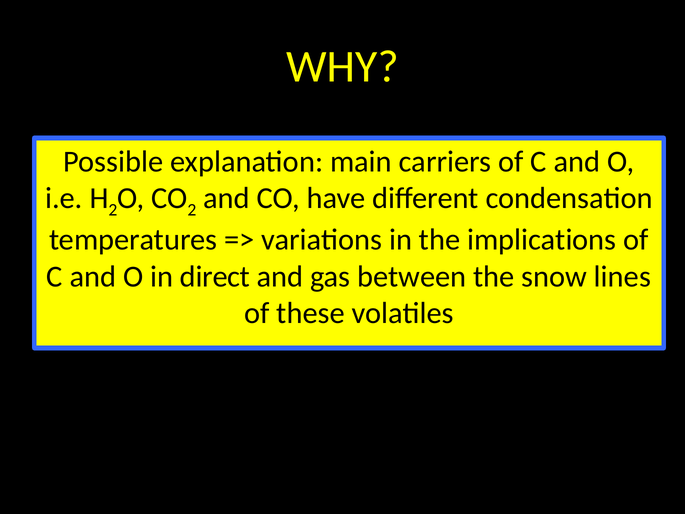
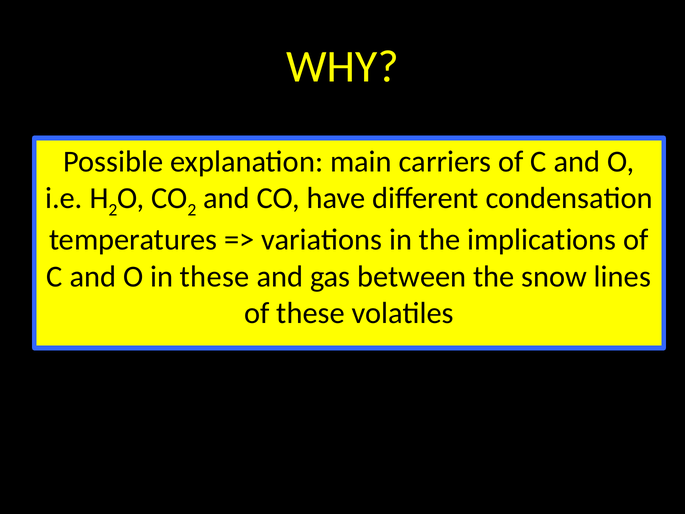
in direct: direct -> these
